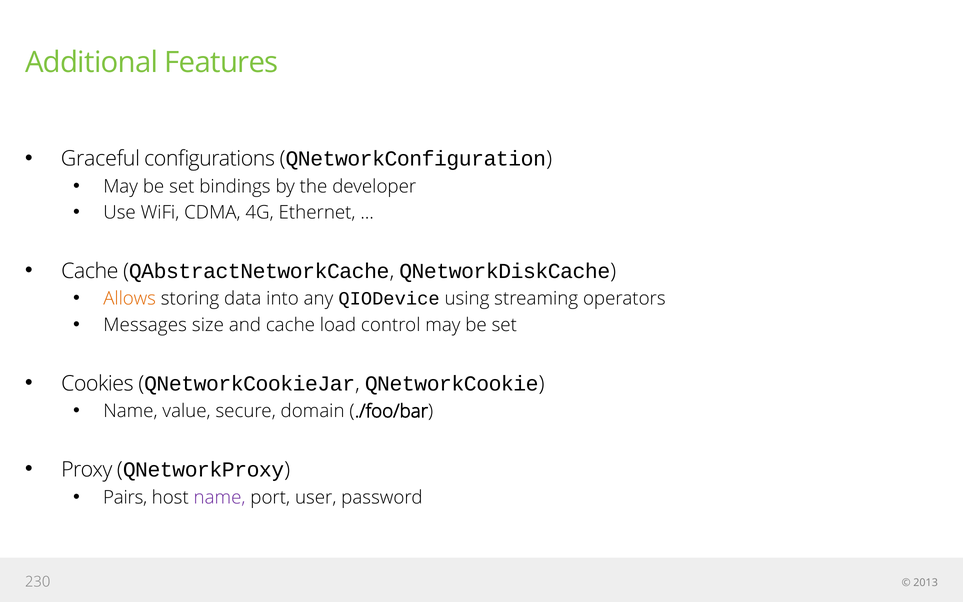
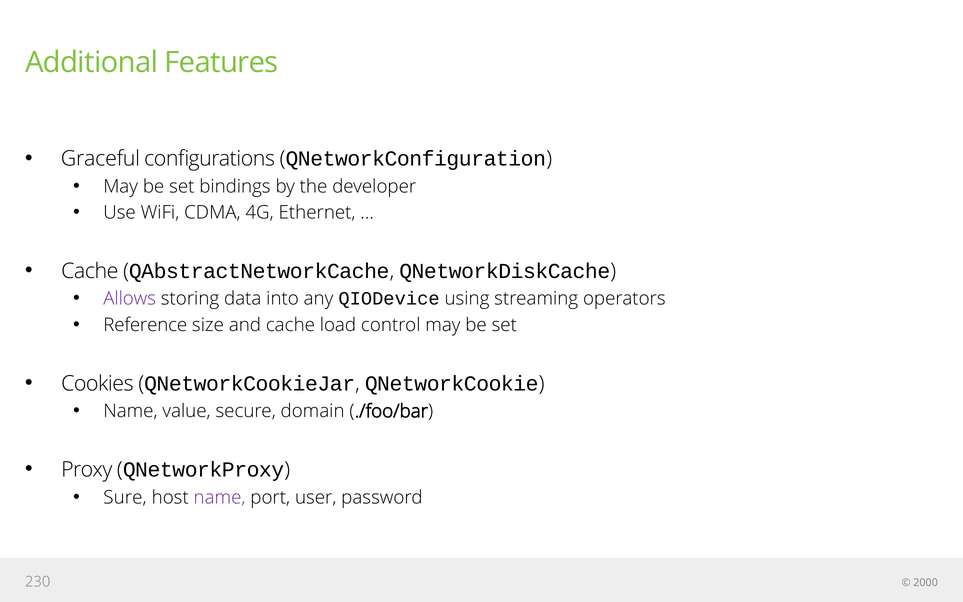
Allows colour: orange -> purple
Messages: Messages -> Reference
Pairs: Pairs -> Sure
2013: 2013 -> 2000
